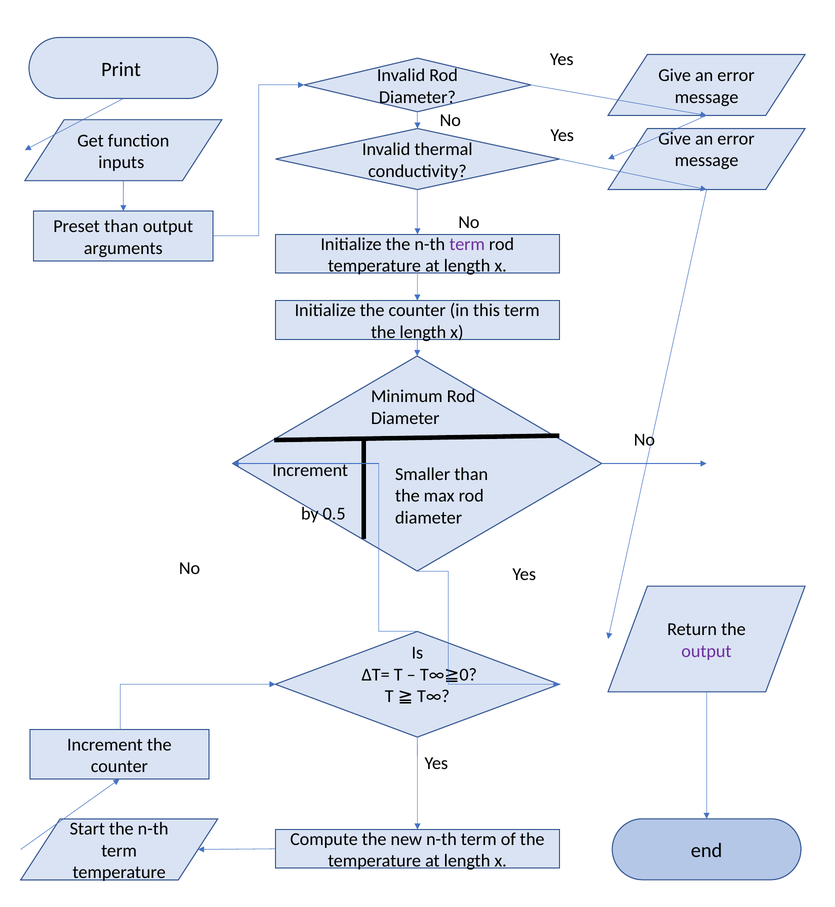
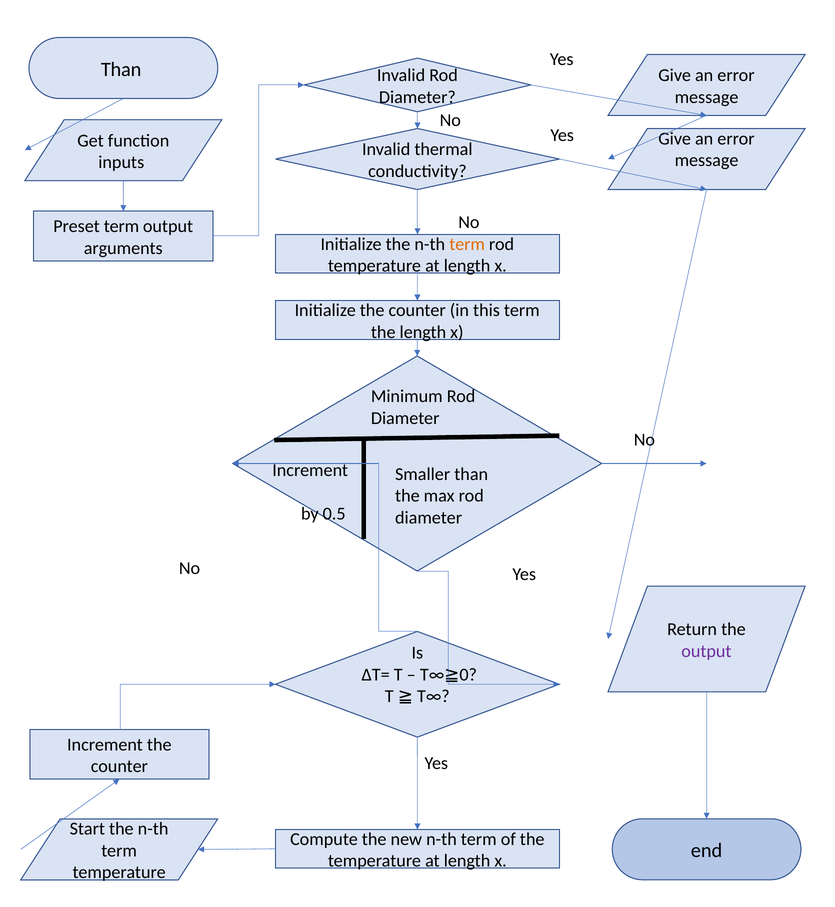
Print at (121, 69): Print -> Than
Preset than: than -> term
term at (467, 244) colour: purple -> orange
